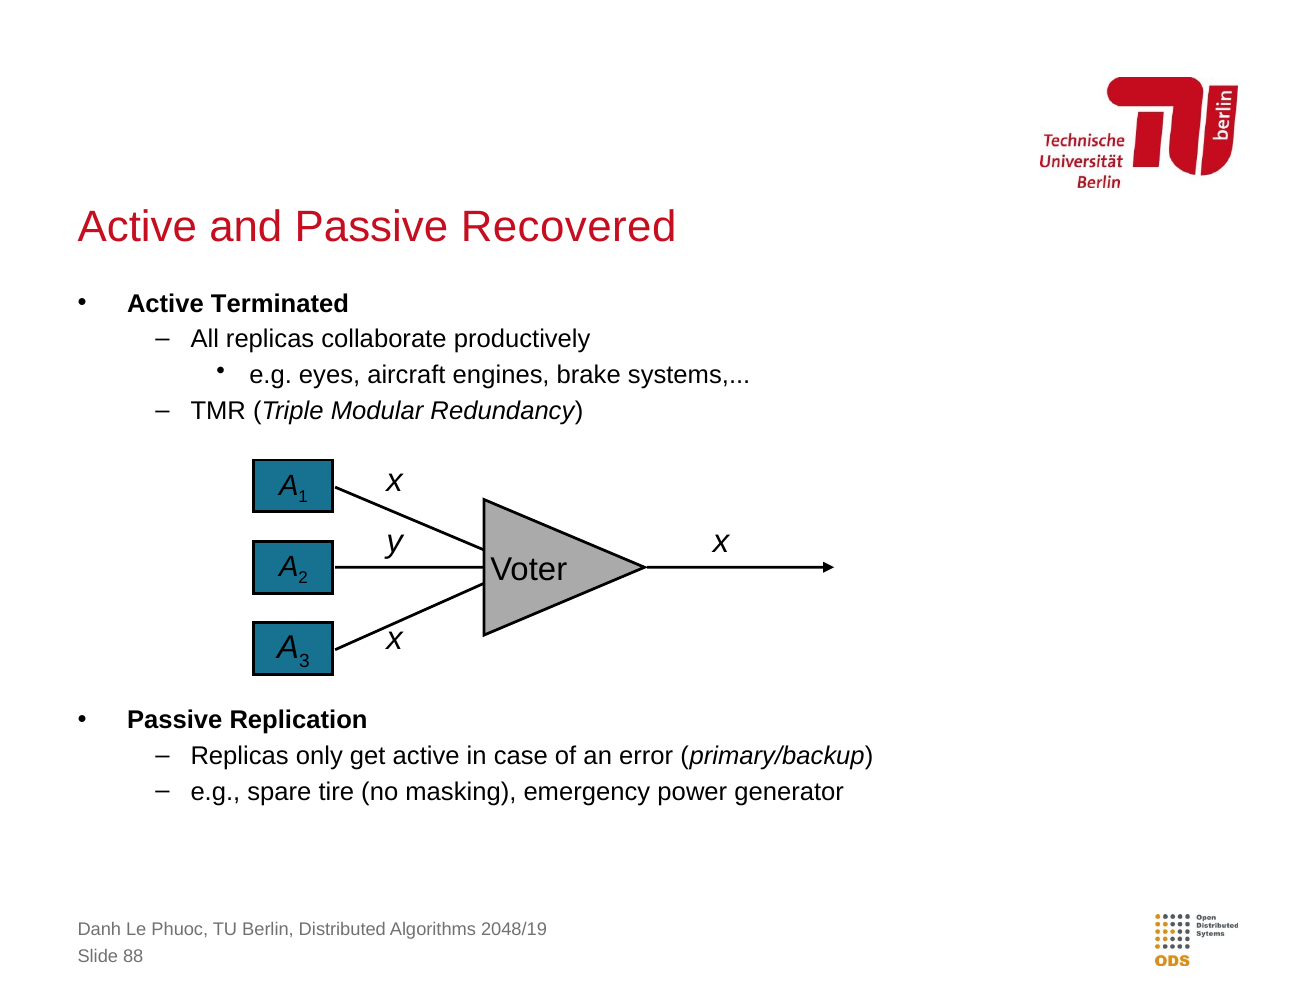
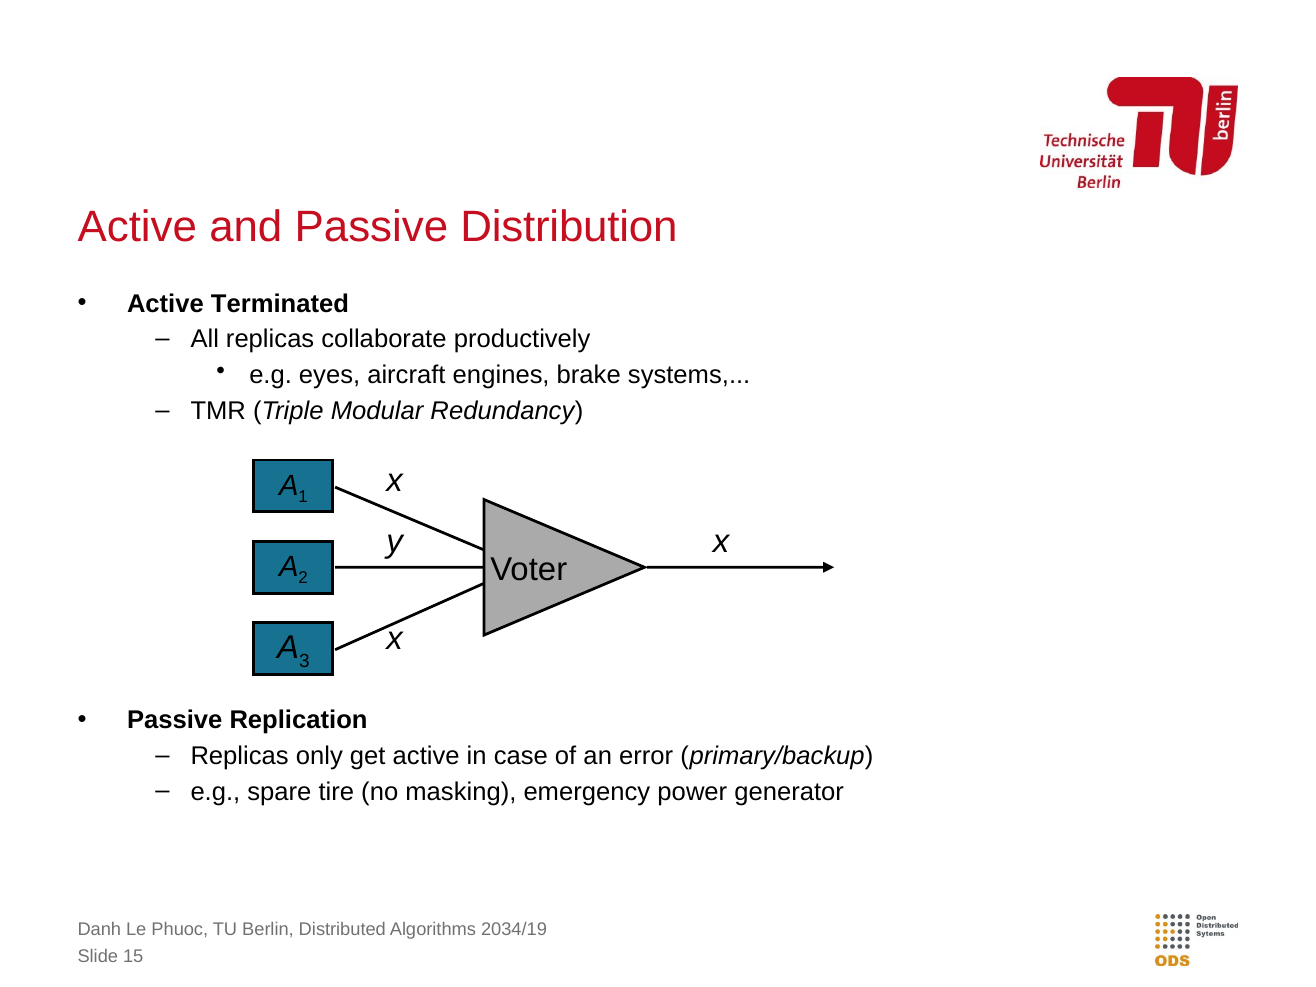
Recovered: Recovered -> Distribution
2048/19: 2048/19 -> 2034/19
88: 88 -> 15
